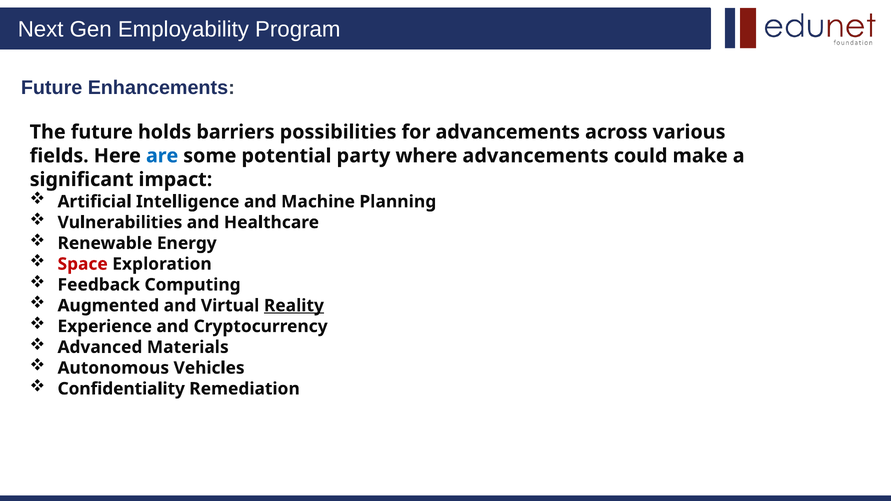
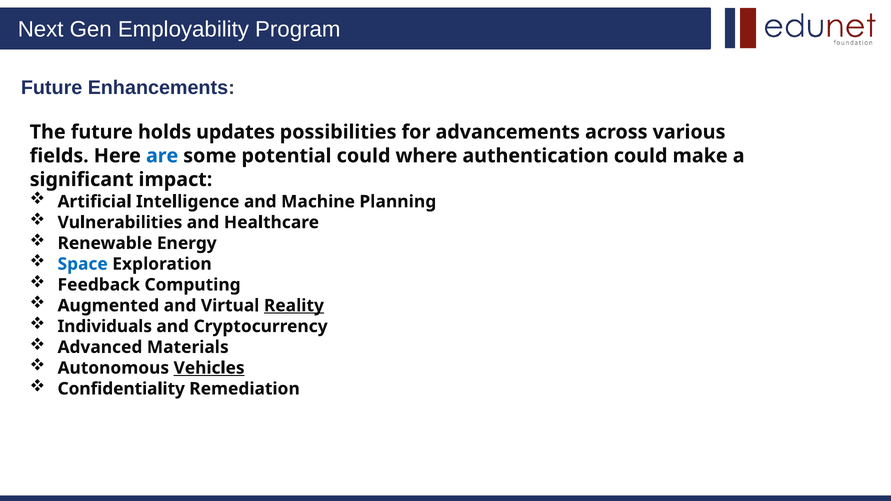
barriers: barriers -> updates
potential party: party -> could
where advancements: advancements -> authentication
Space colour: red -> blue
Experience: Experience -> Individuals
Vehicles underline: none -> present
